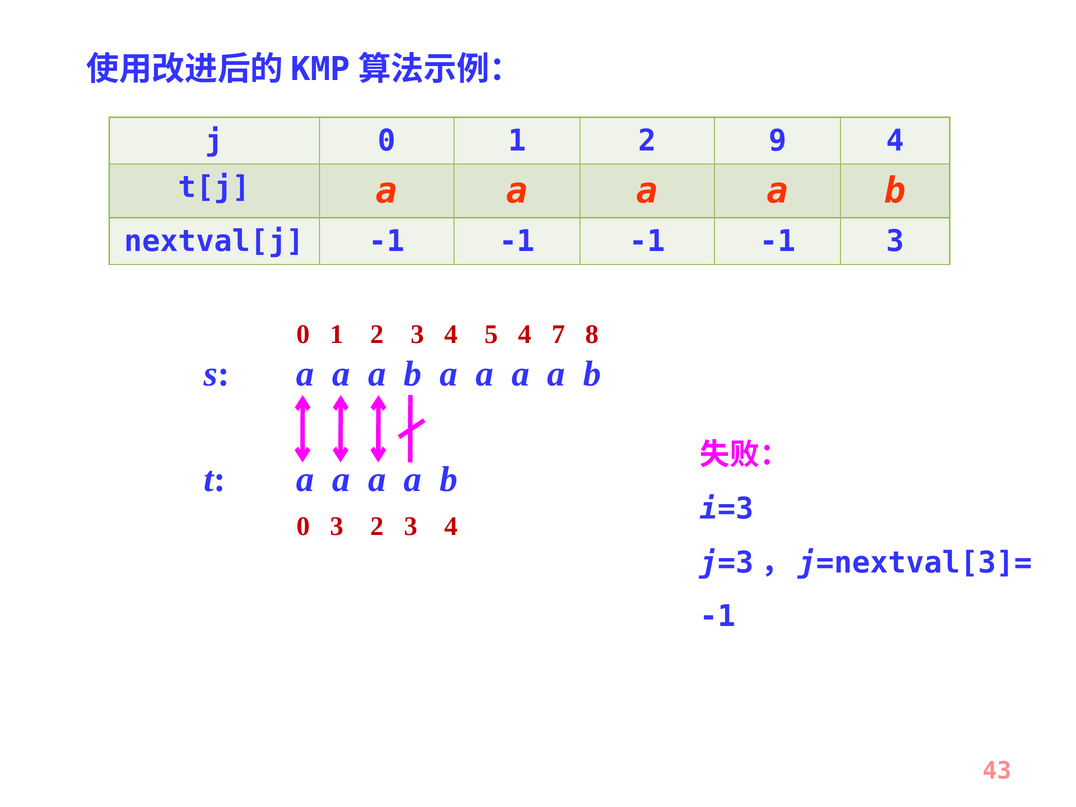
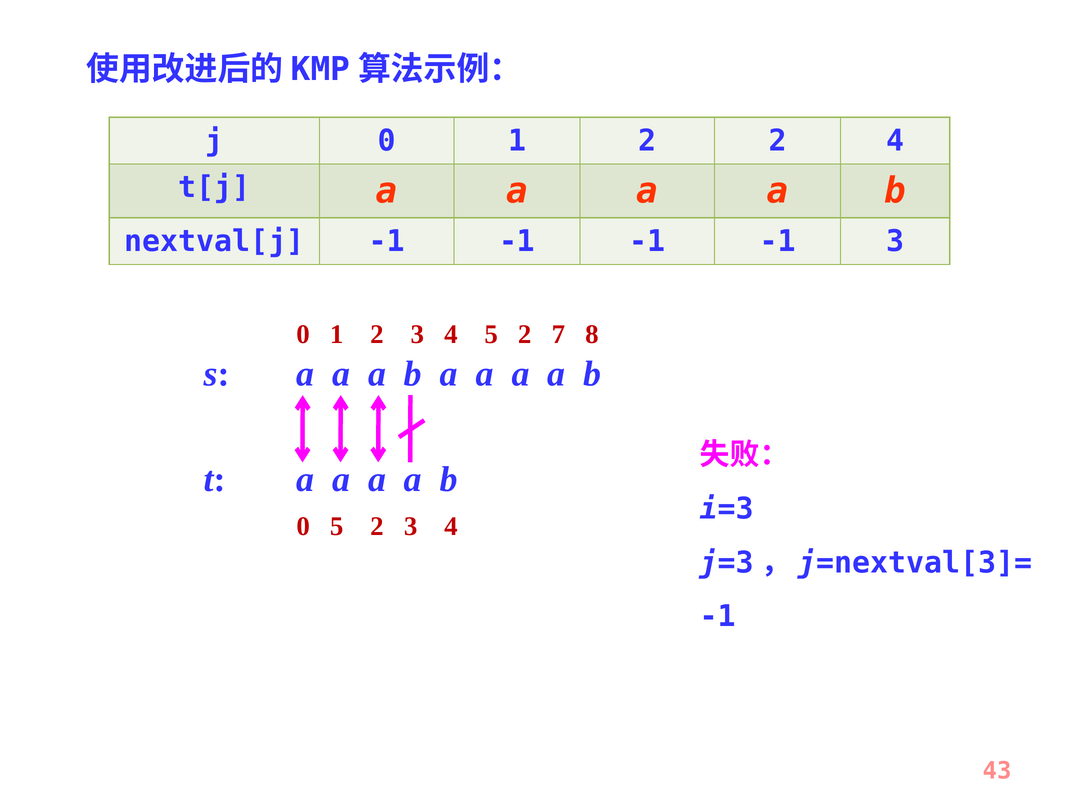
2 9: 9 -> 2
4 5 4: 4 -> 2
0 3: 3 -> 5
